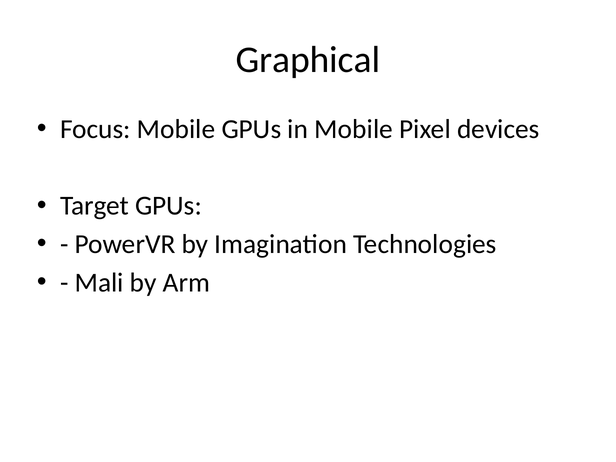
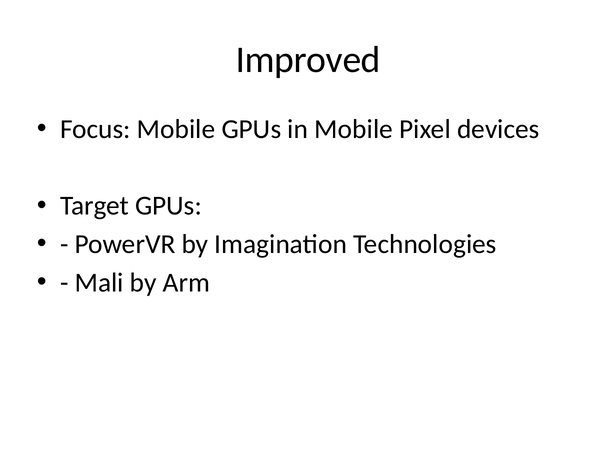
Graphical: Graphical -> Improved
